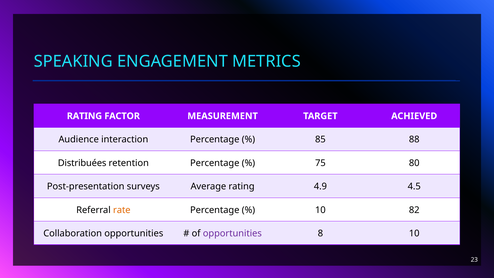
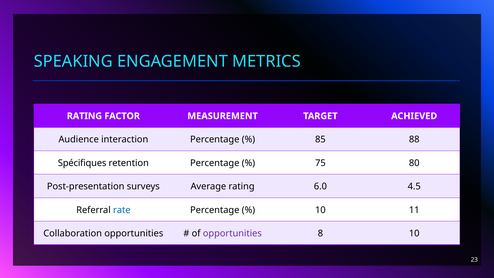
Distribuées: Distribuées -> Spécifiques
4.9: 4.9 -> 6.0
rate colour: orange -> blue
82: 82 -> 11
